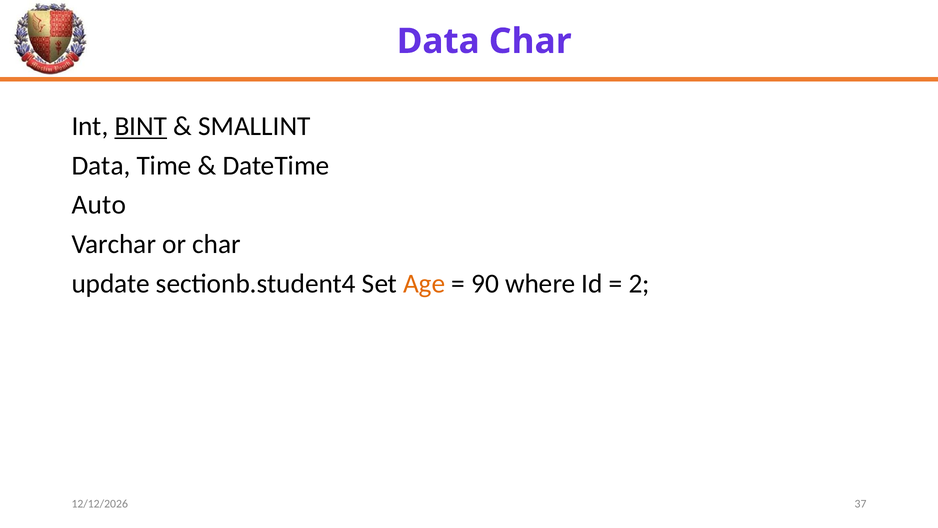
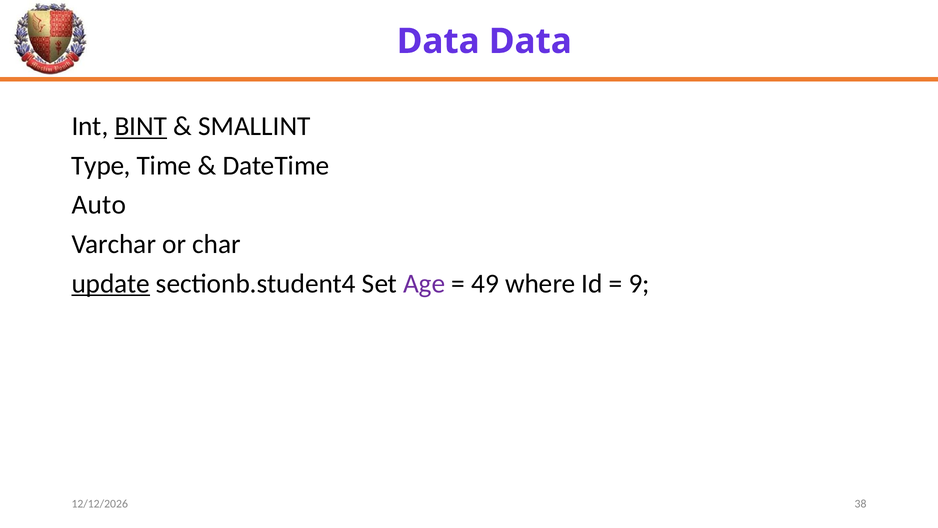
Data Char: Char -> Data
Data at (101, 166): Data -> Type
update underline: none -> present
Age colour: orange -> purple
90: 90 -> 49
2: 2 -> 9
37: 37 -> 38
